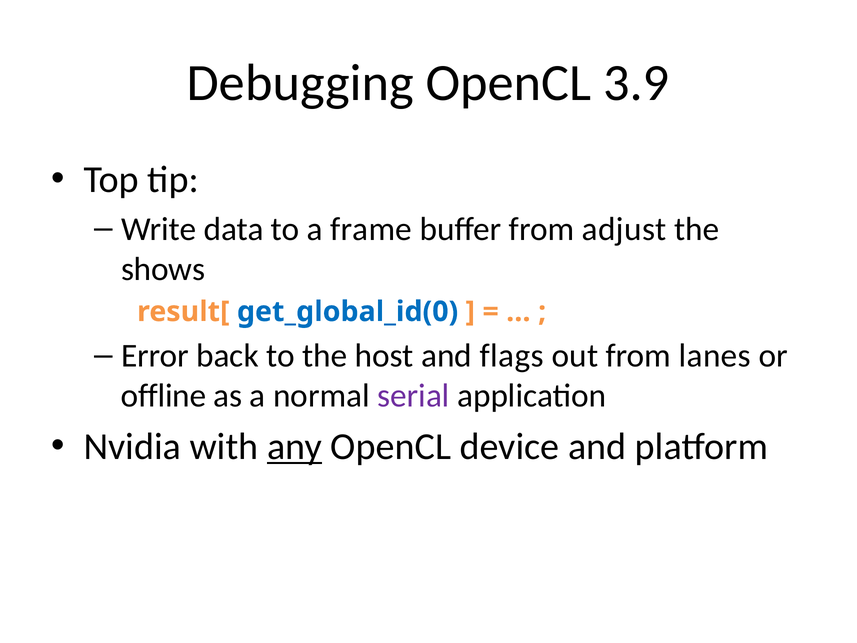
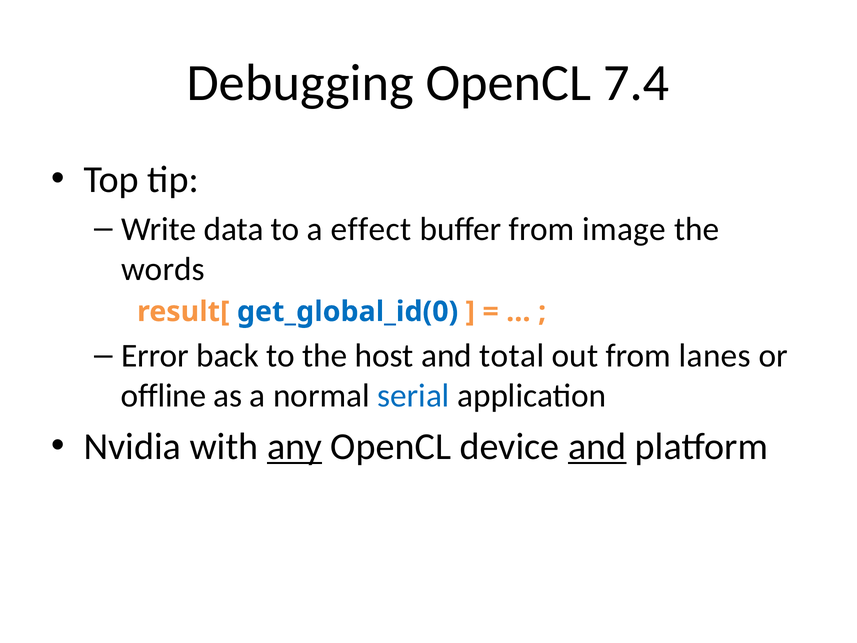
3.9: 3.9 -> 7.4
frame: frame -> effect
adjust: adjust -> image
shows: shows -> words
flags: flags -> total
serial colour: purple -> blue
and at (597, 447) underline: none -> present
